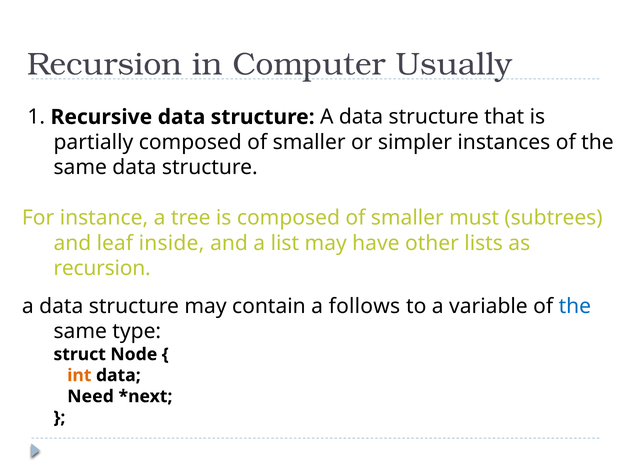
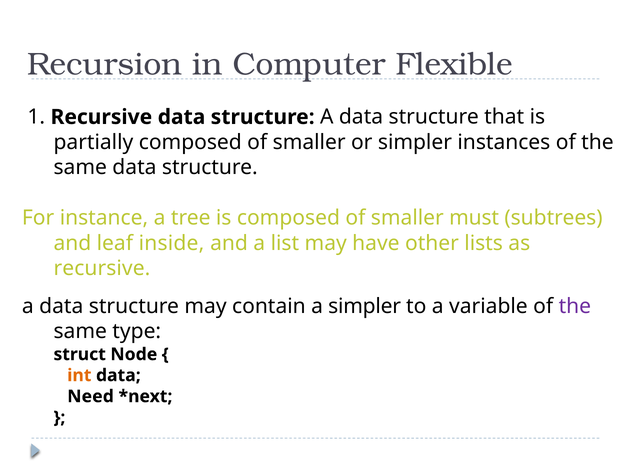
Usually: Usually -> Flexible
recursion at (102, 269): recursion -> recursive
a follows: follows -> simpler
the at (575, 306) colour: blue -> purple
